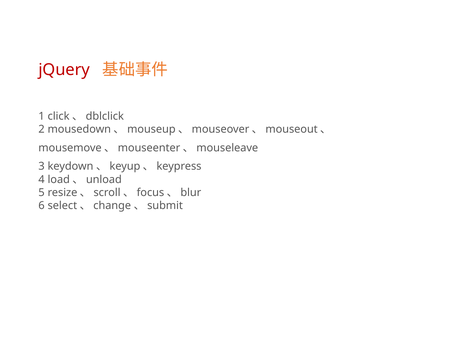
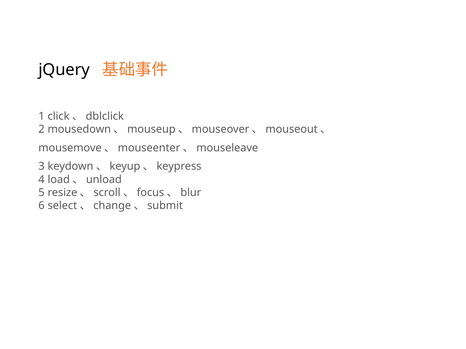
jQuery colour: red -> black
